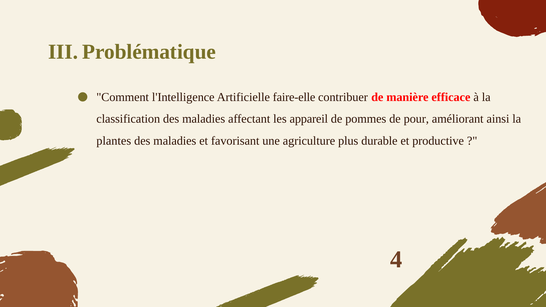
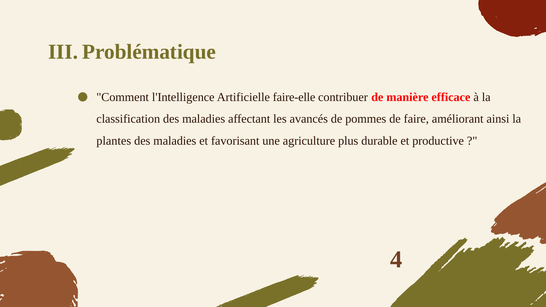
appareil: appareil -> avancés
pour: pour -> faire
